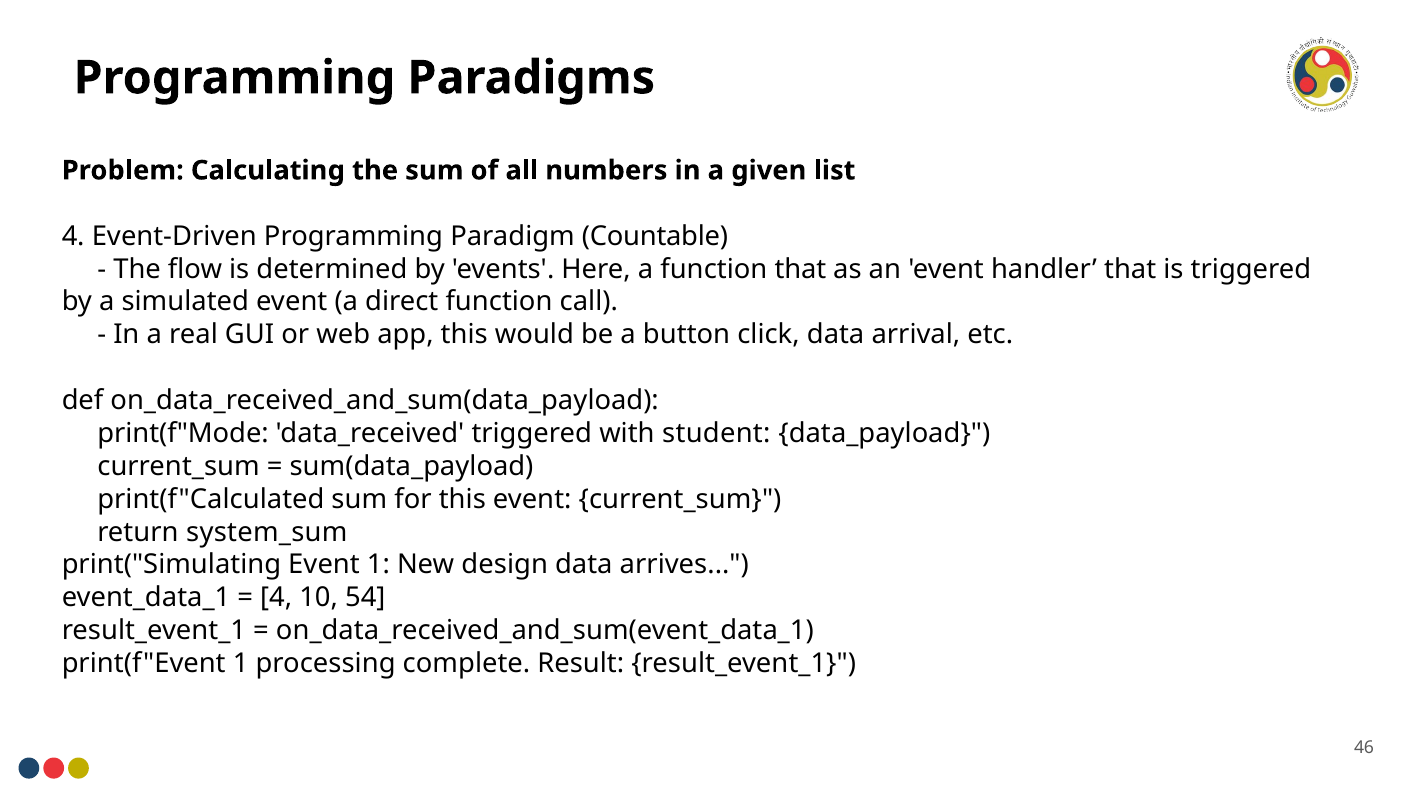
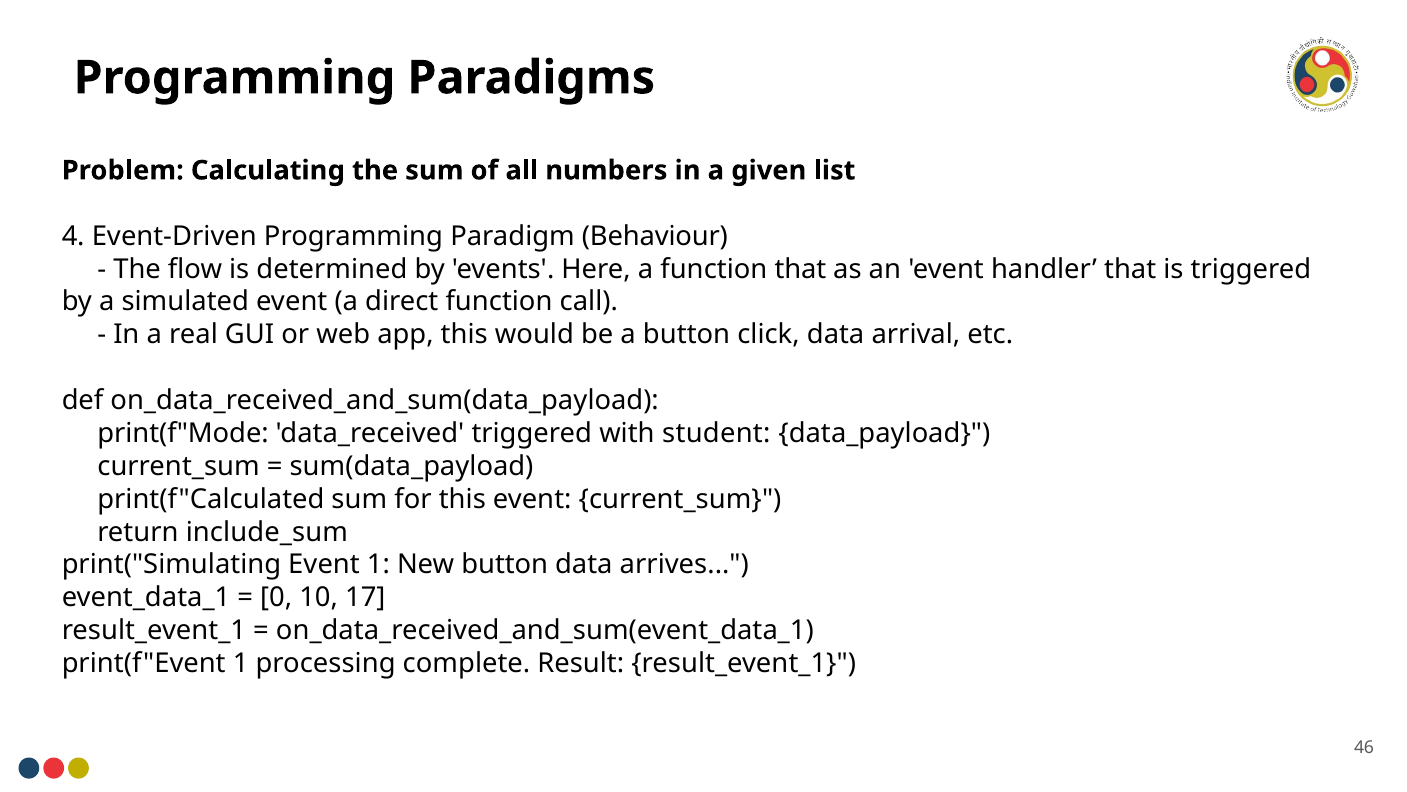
Countable: Countable -> Behaviour
system_sum: system_sum -> include_sum
New design: design -> button
4 at (276, 597): 4 -> 0
54: 54 -> 17
